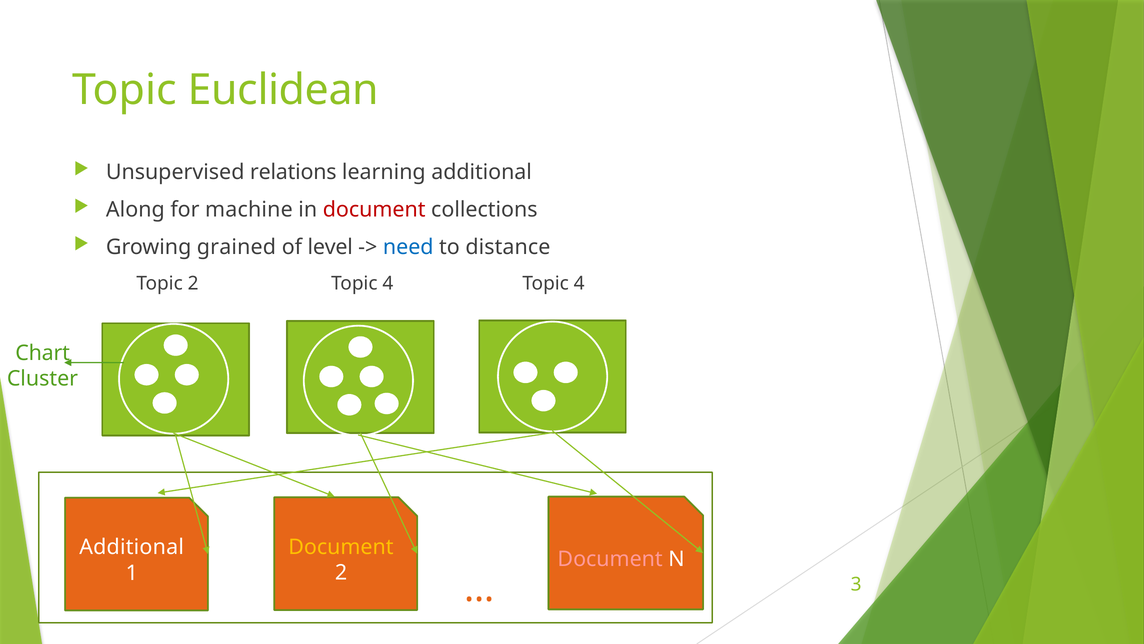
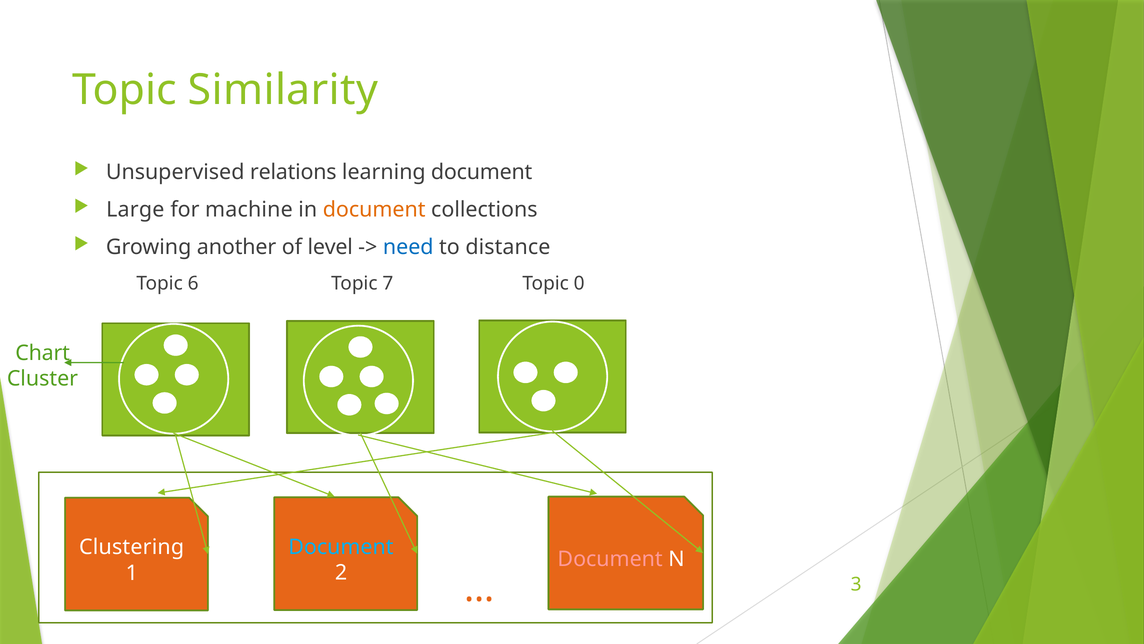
Euclidean: Euclidean -> Similarity
learning additional: additional -> document
Along: Along -> Large
document at (374, 210) colour: red -> orange
grained: grained -> another
Topic 2: 2 -> 6
4 at (388, 283): 4 -> 7
4 at (579, 283): 4 -> 0
Document at (341, 547) colour: yellow -> light blue
Additional at (132, 547): Additional -> Clustering
